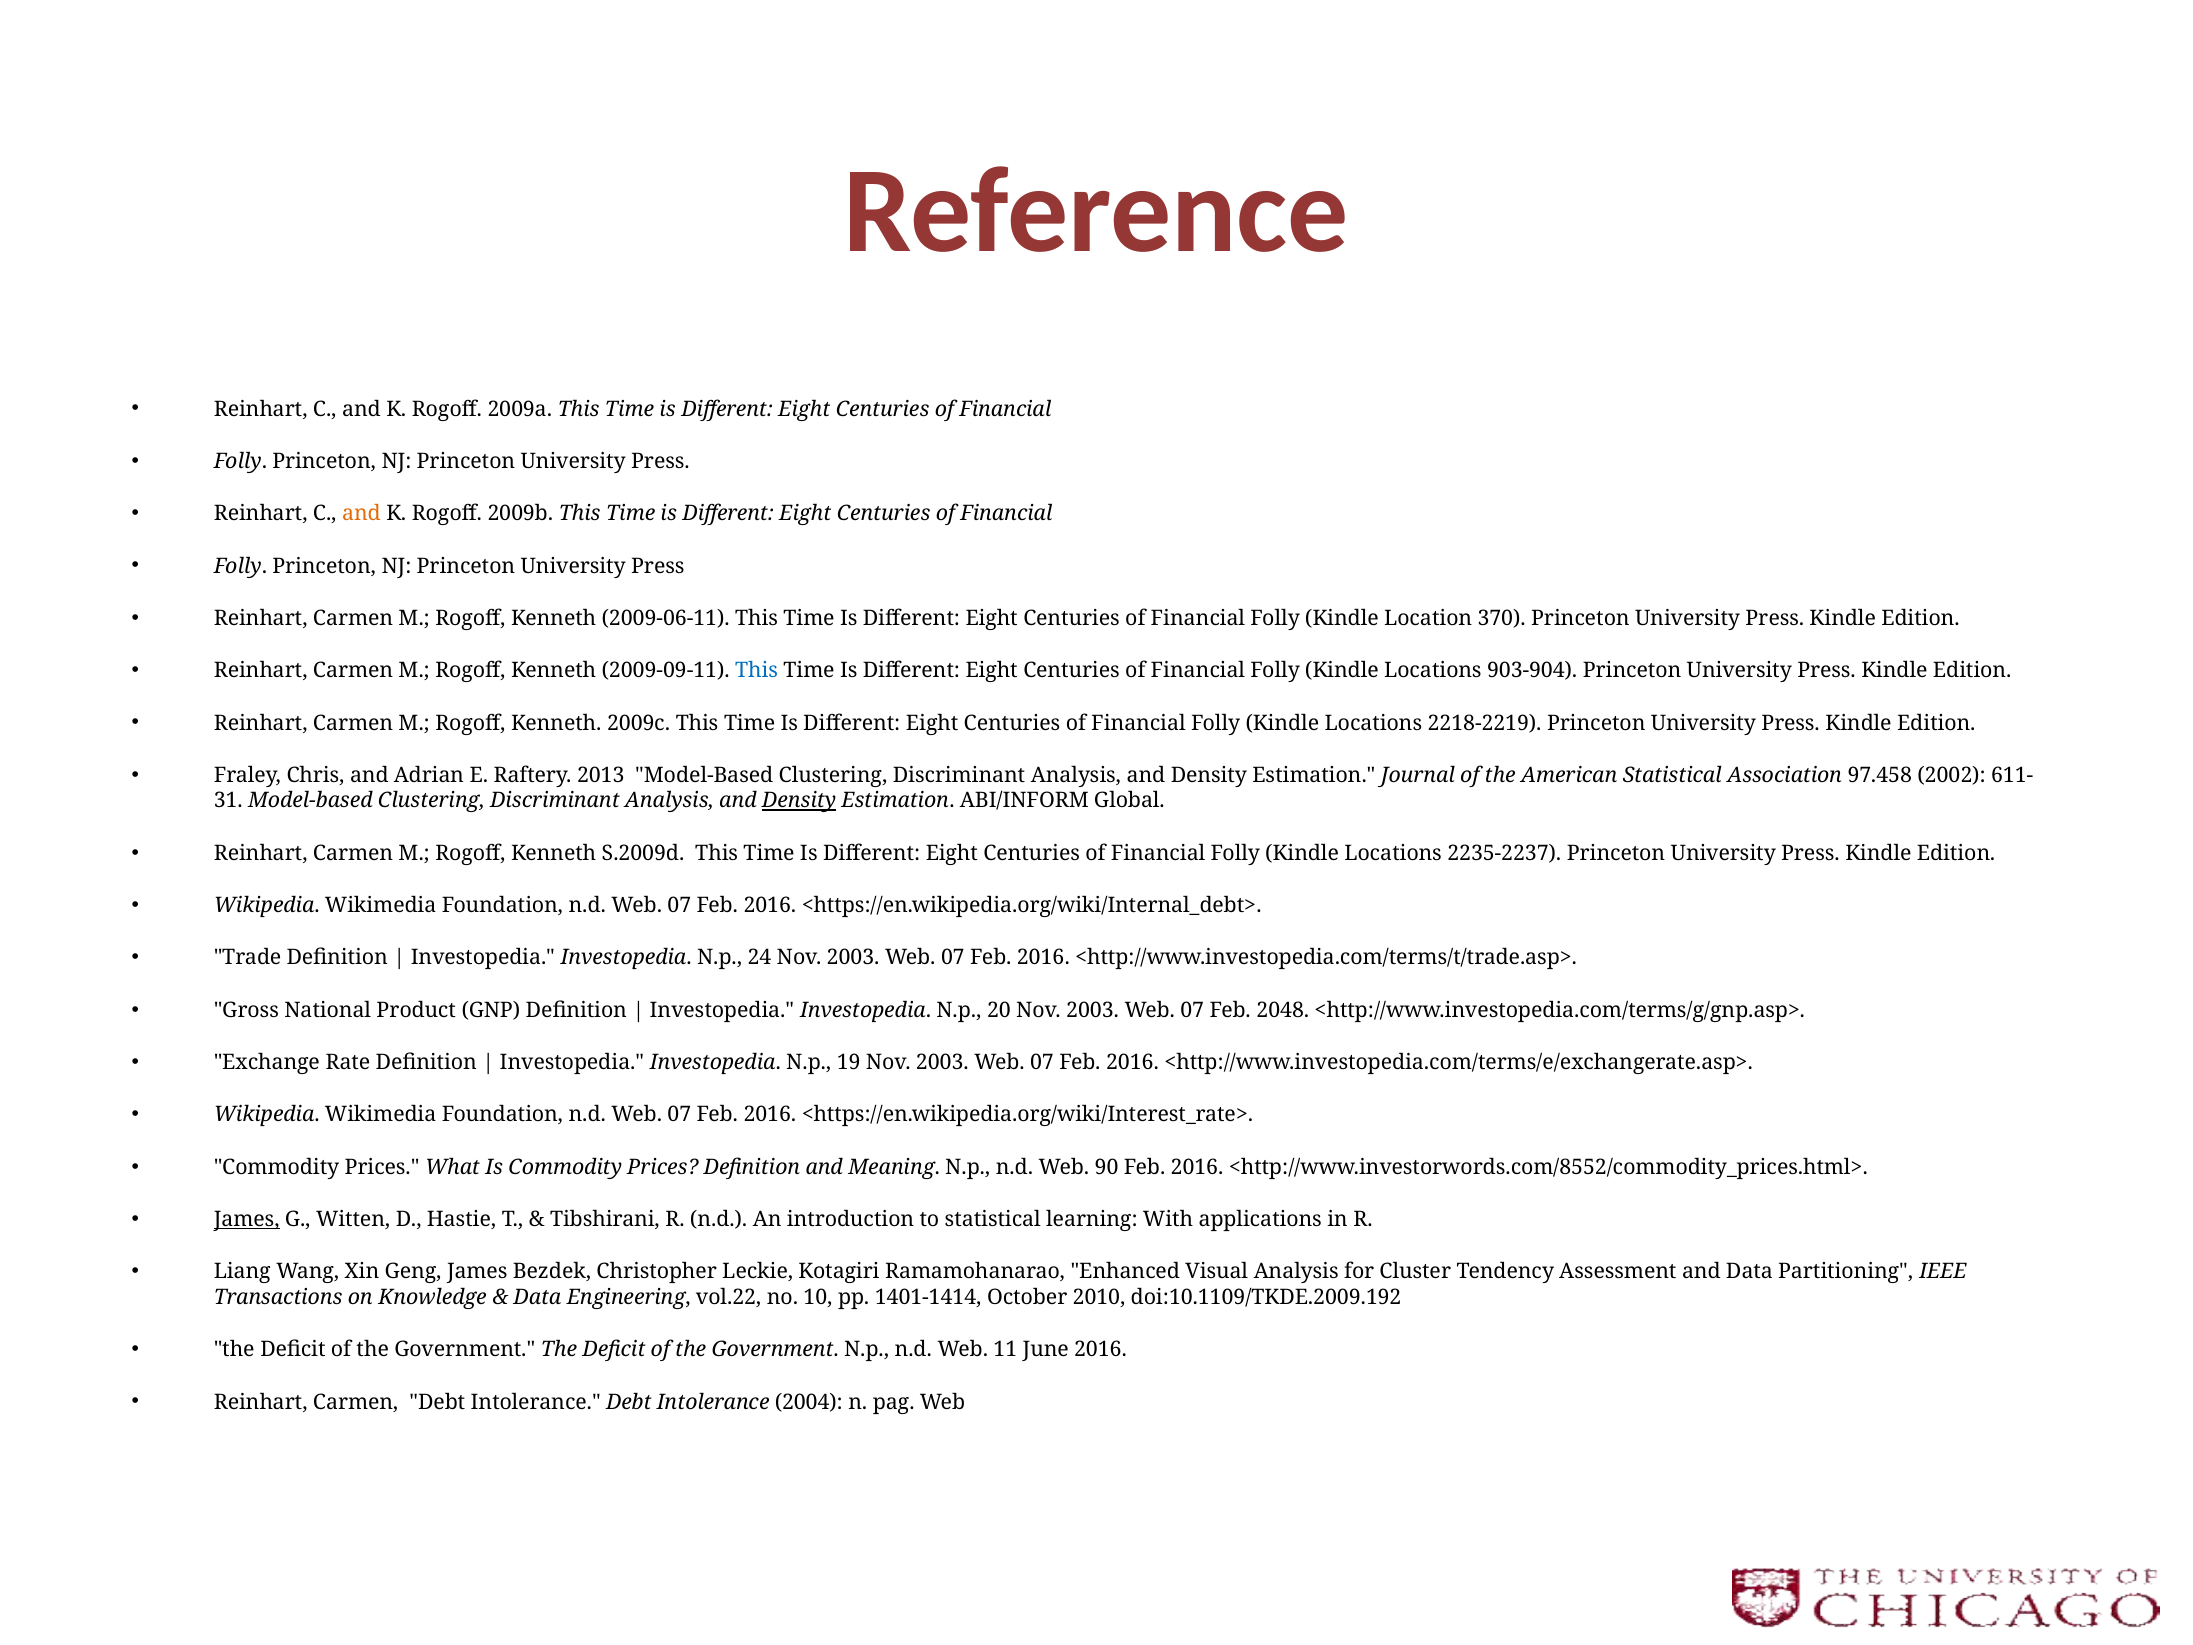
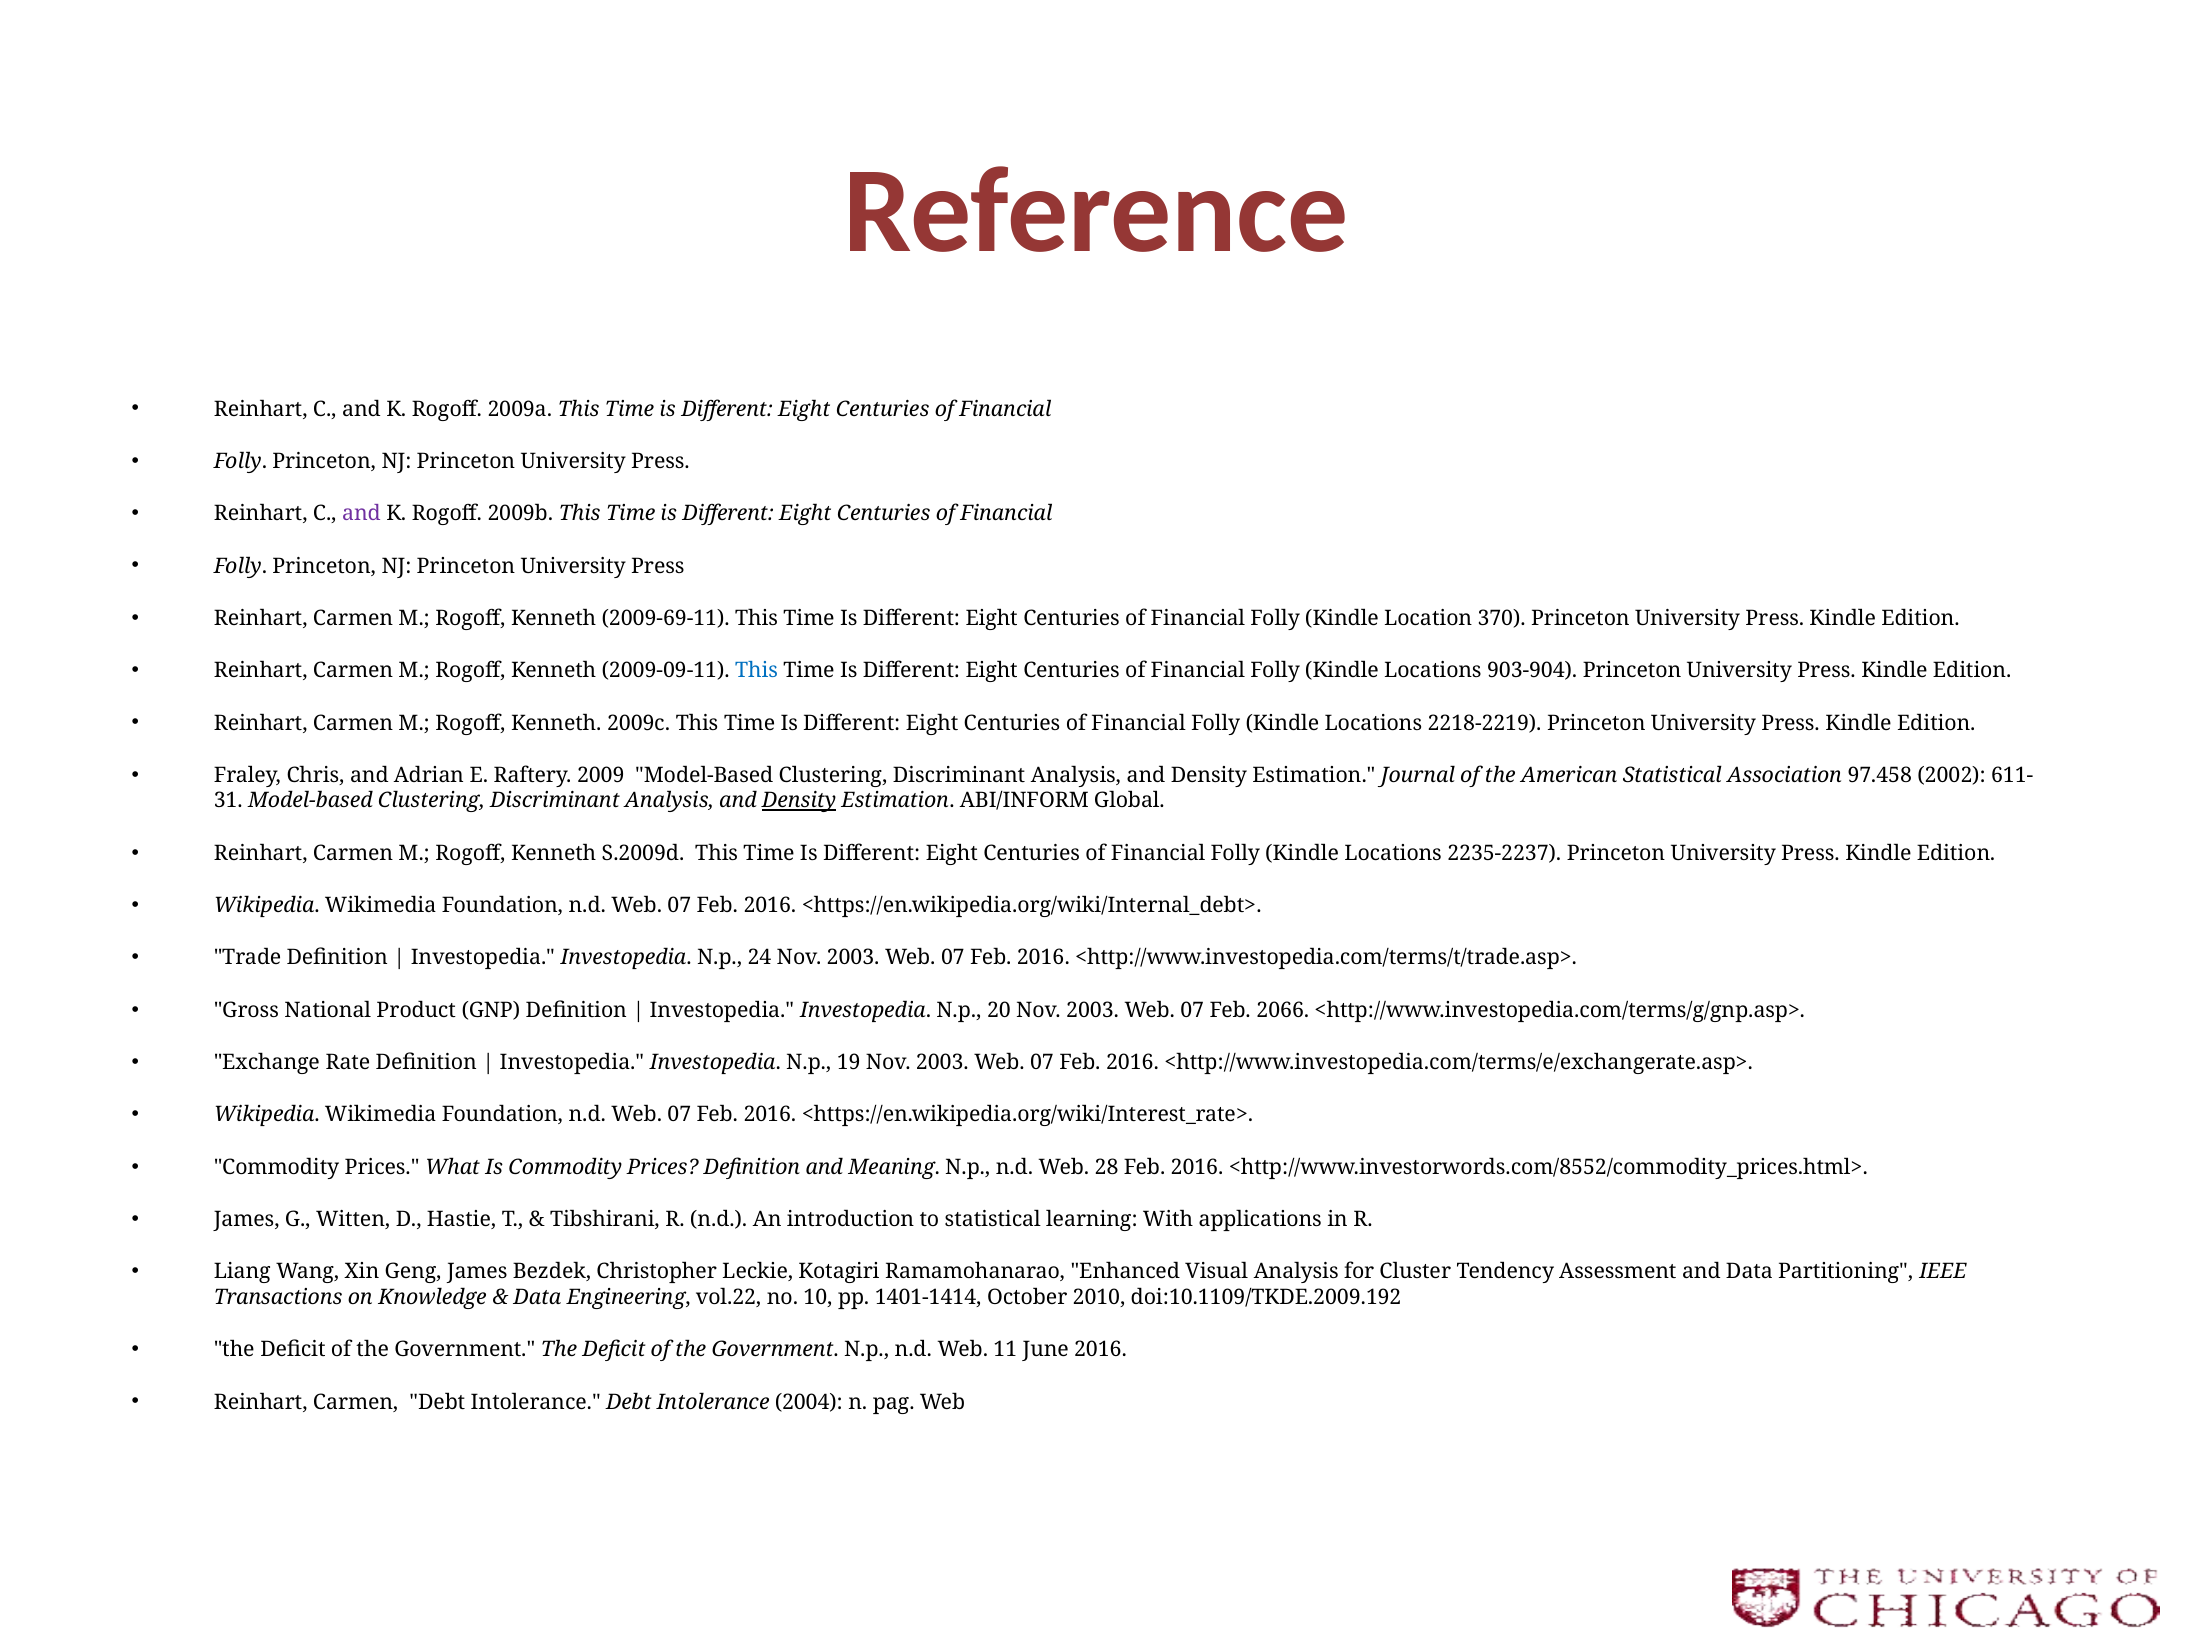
and at (361, 514) colour: orange -> purple
2009-06-11: 2009-06-11 -> 2009-69-11
2013: 2013 -> 2009
2048: 2048 -> 2066
90: 90 -> 28
James at (247, 1219) underline: present -> none
